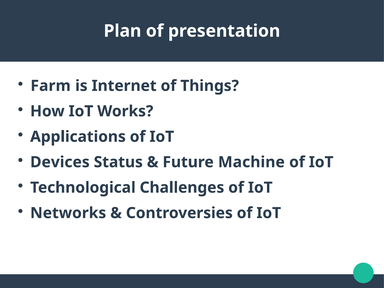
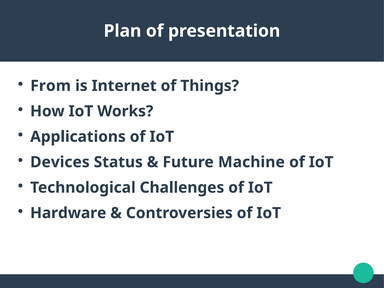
Farm: Farm -> From
Networks: Networks -> Hardware
